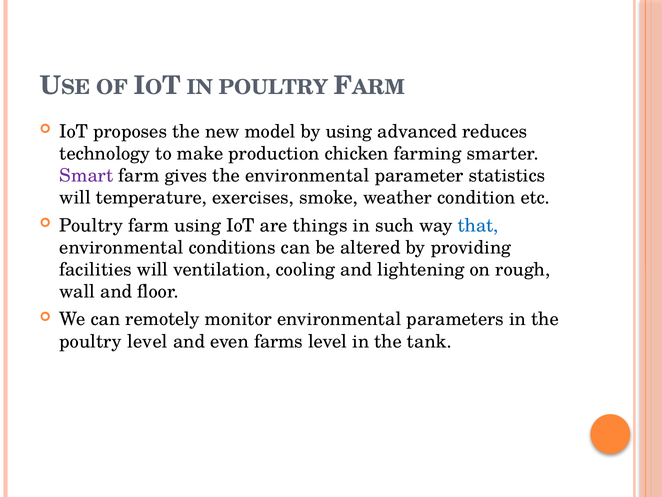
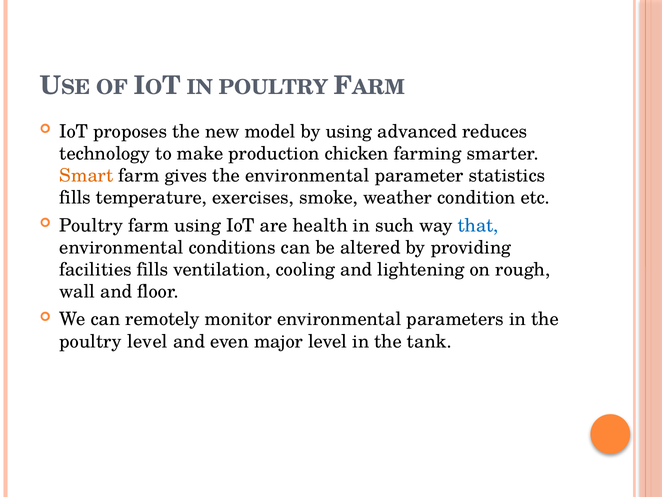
Smart colour: purple -> orange
will at (75, 198): will -> fills
things: things -> health
facilities will: will -> fills
farms: farms -> major
